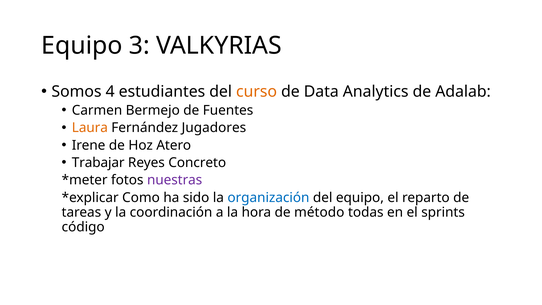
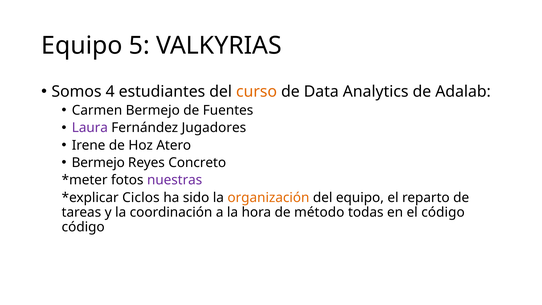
3: 3 -> 5
Laura colour: orange -> purple
Trabajar at (98, 163): Trabajar -> Bermejo
Como: Como -> Ciclos
organización colour: blue -> orange
el sprints: sprints -> código
